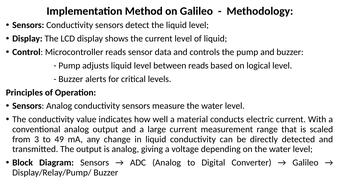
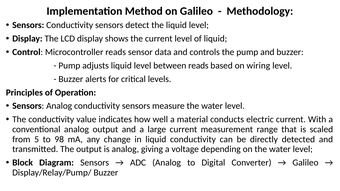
logical: logical -> wiring
3: 3 -> 5
49: 49 -> 98
